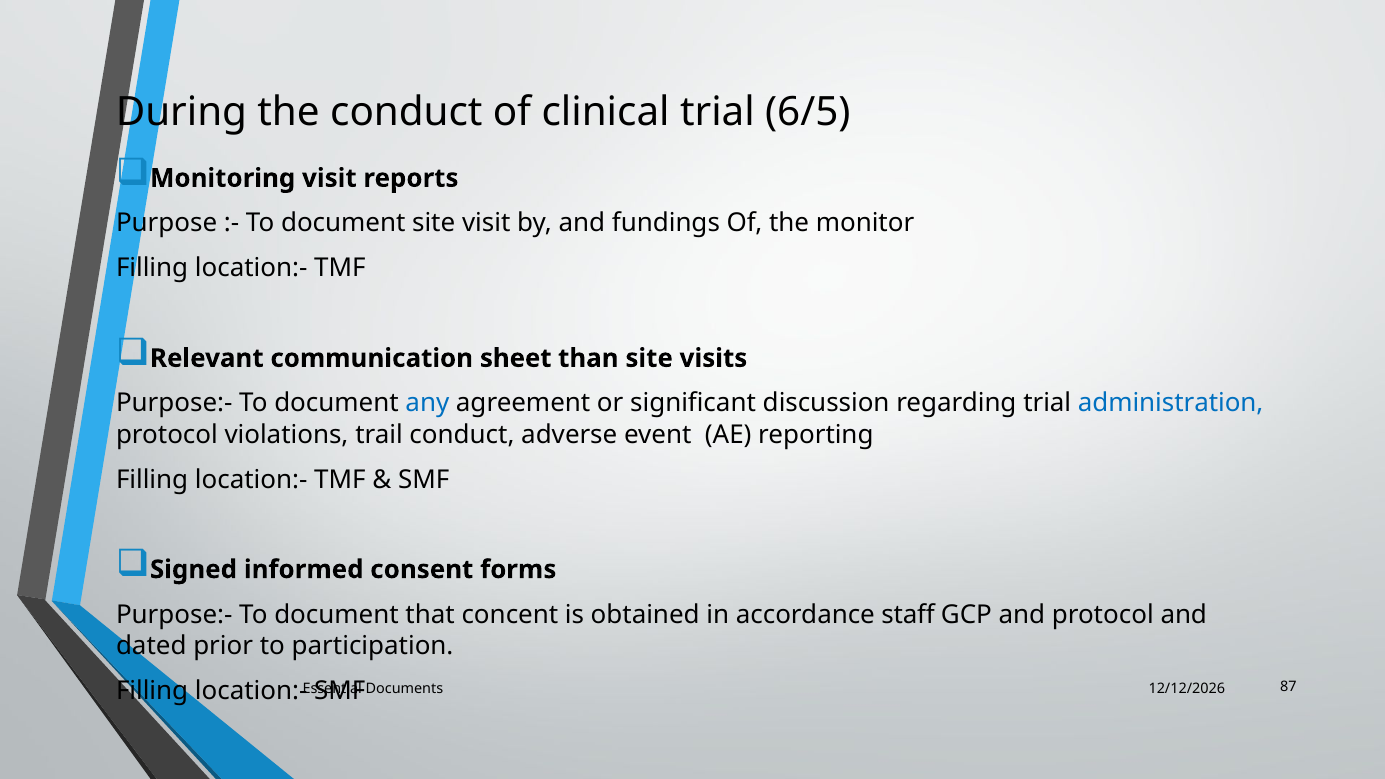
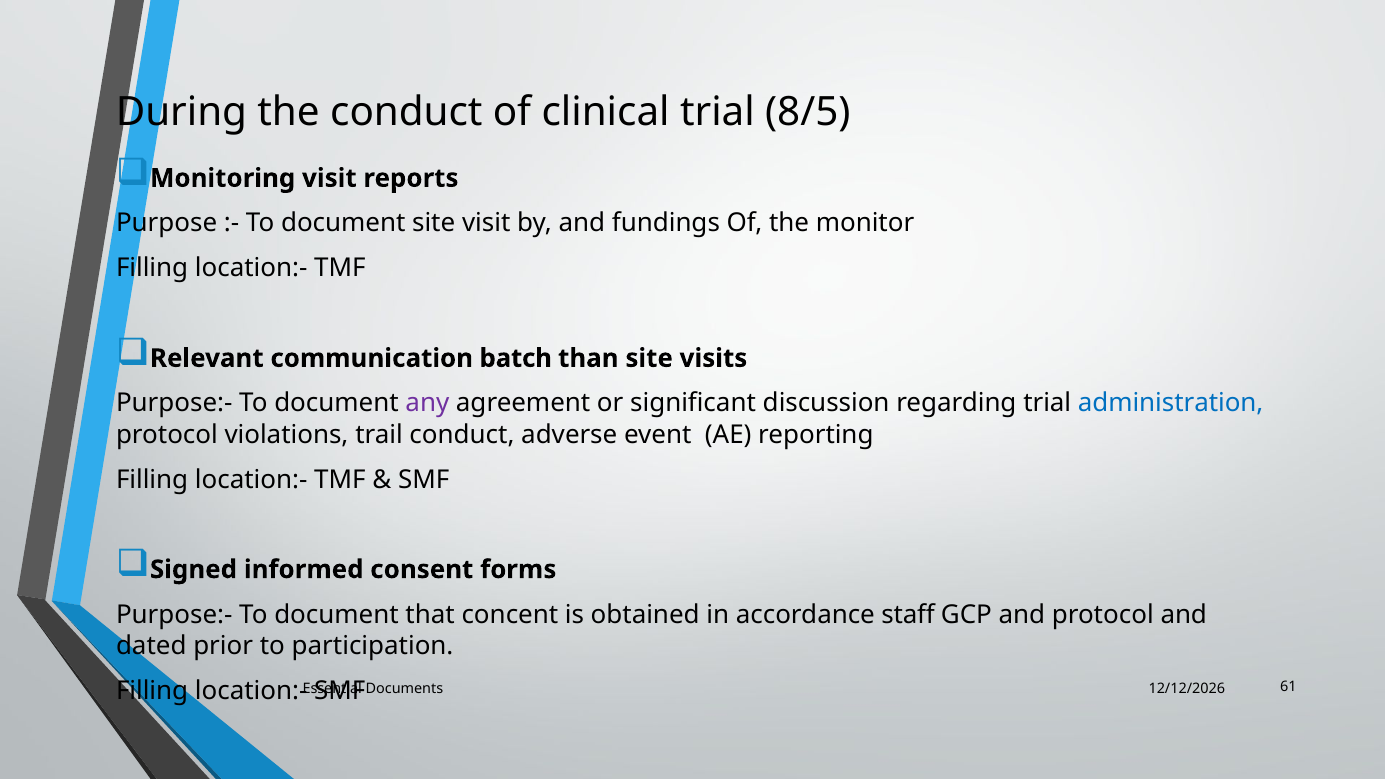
6/5: 6/5 -> 8/5
sheet: sheet -> batch
any colour: blue -> purple
87: 87 -> 61
